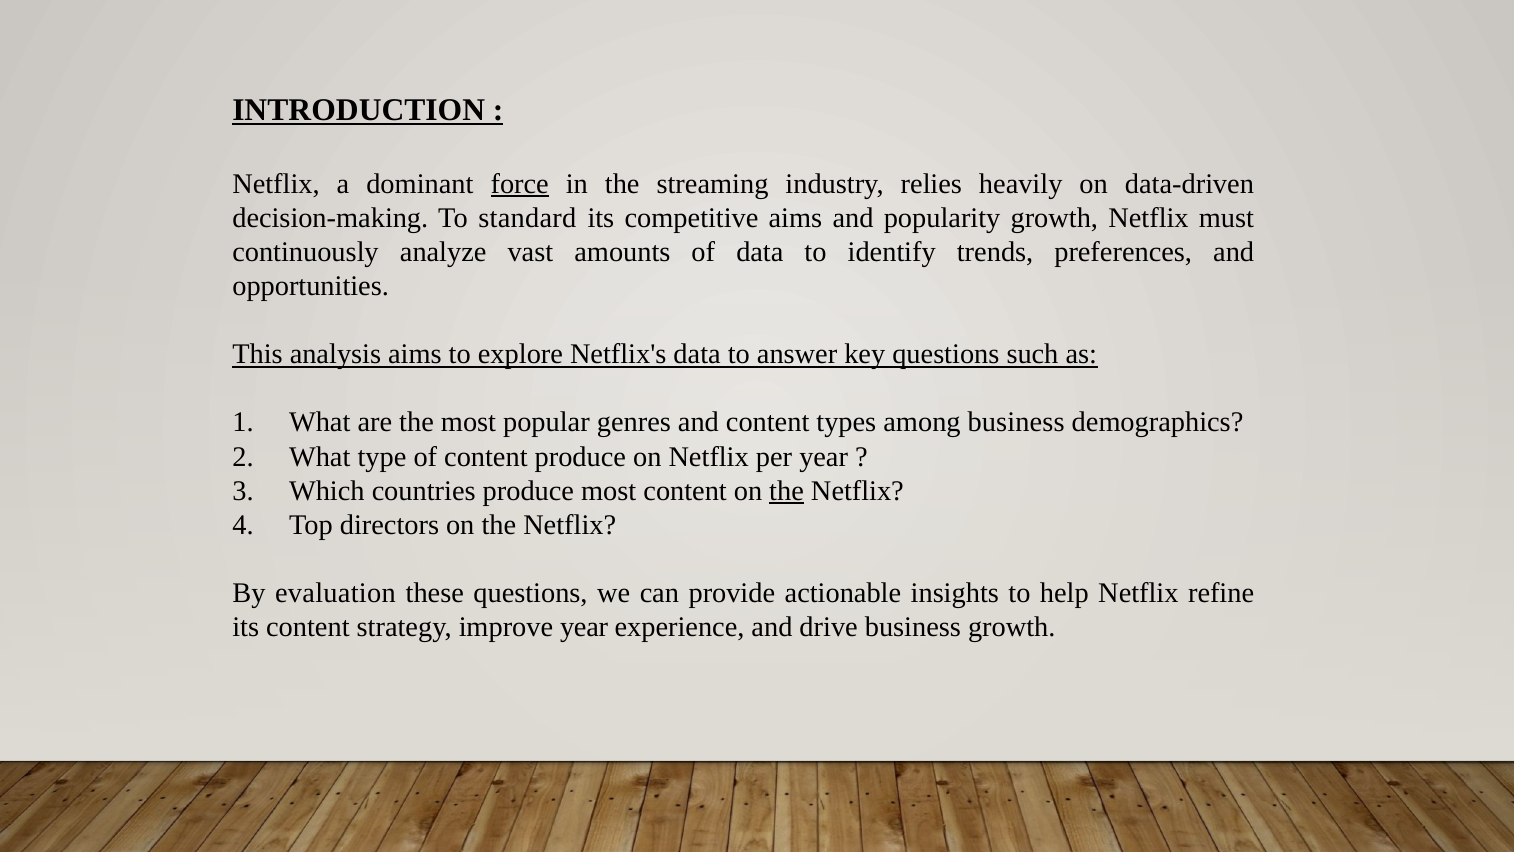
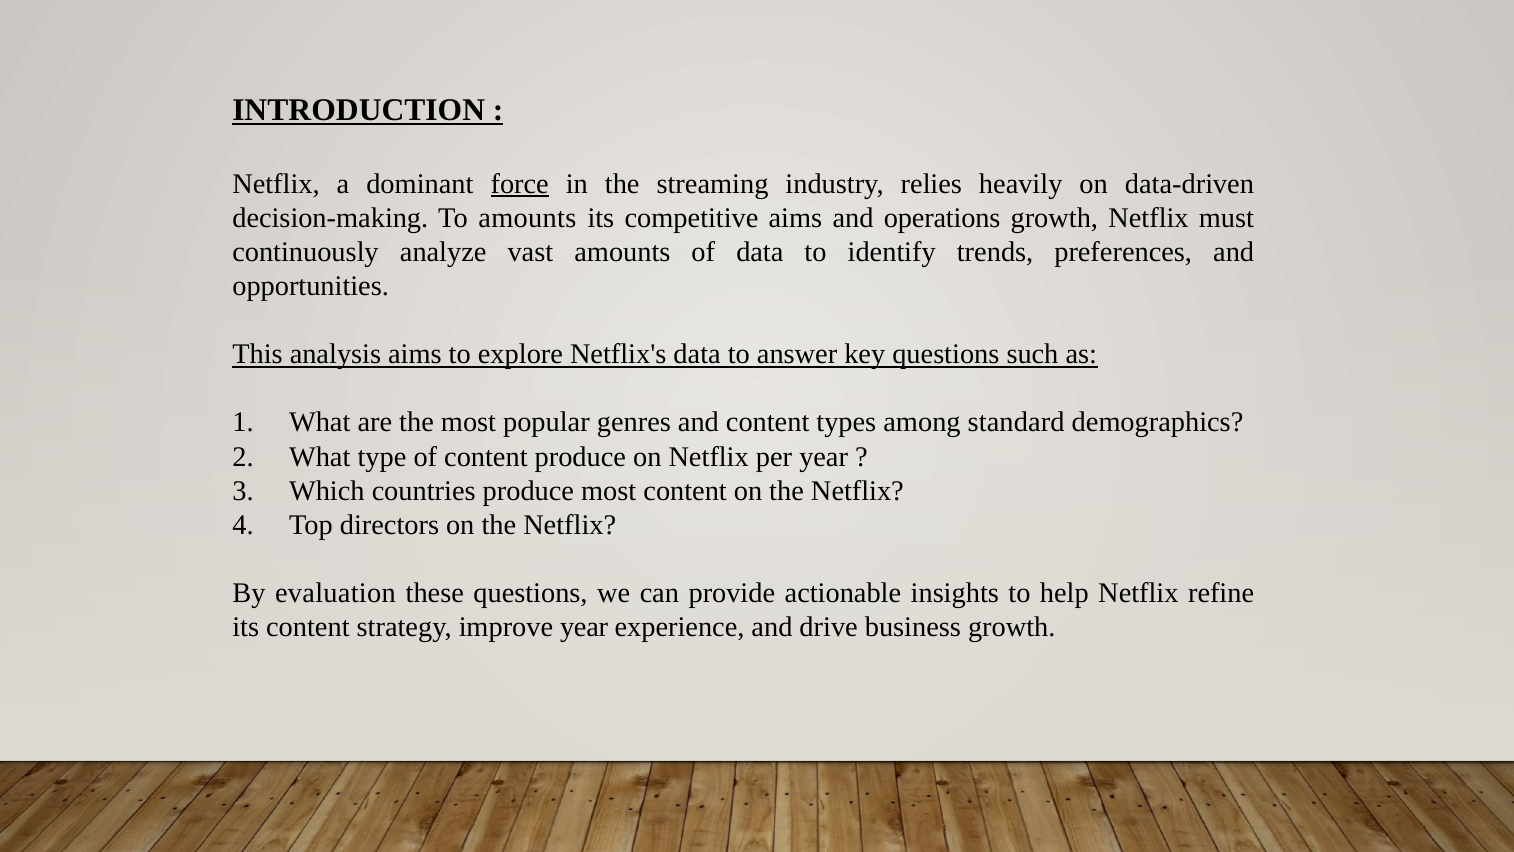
To standard: standard -> amounts
popularity: popularity -> operations
among business: business -> standard
the at (787, 491) underline: present -> none
